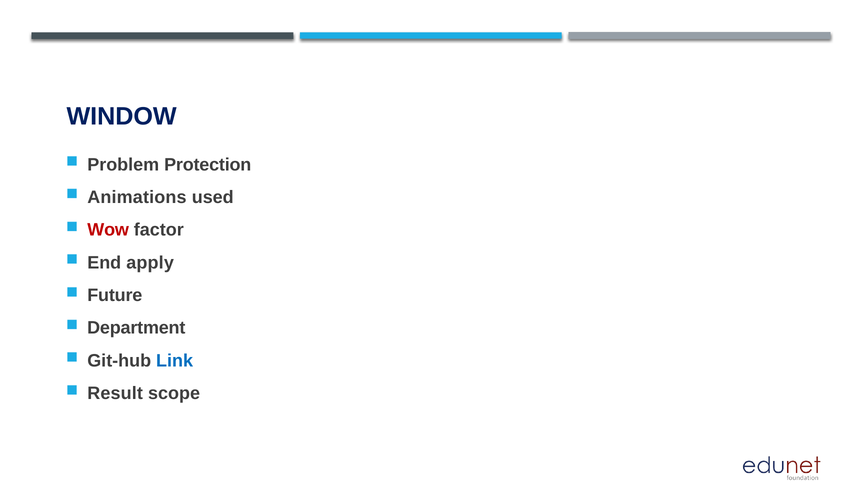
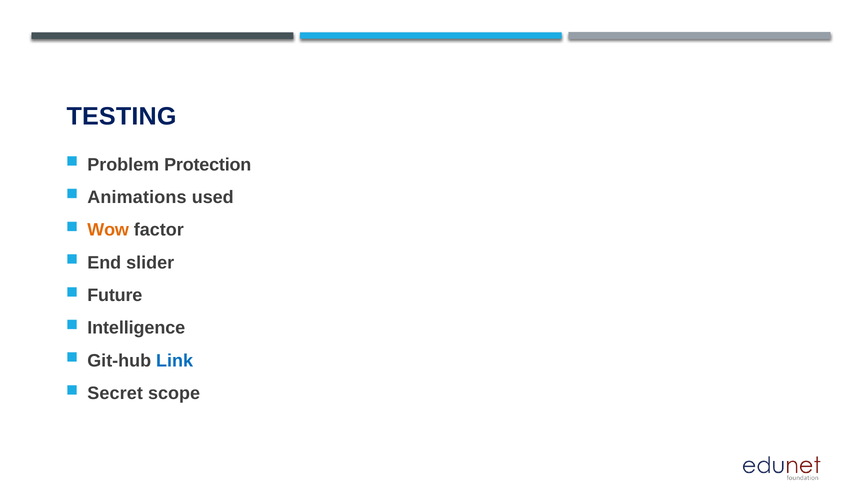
WINDOW: WINDOW -> TESTING
Wow colour: red -> orange
apply: apply -> slider
Department: Department -> Intelligence
Result: Result -> Secret
